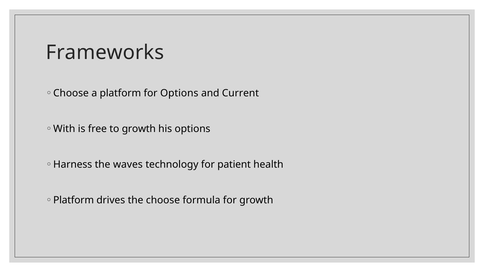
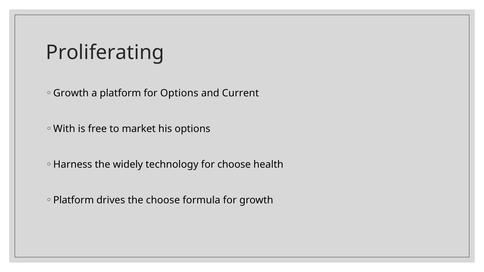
Frameworks: Frameworks -> Proliferating
Choose at (71, 93): Choose -> Growth
to growth: growth -> market
waves: waves -> widely
for patient: patient -> choose
